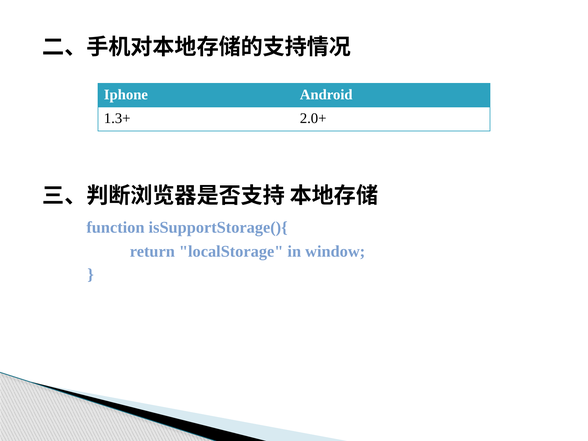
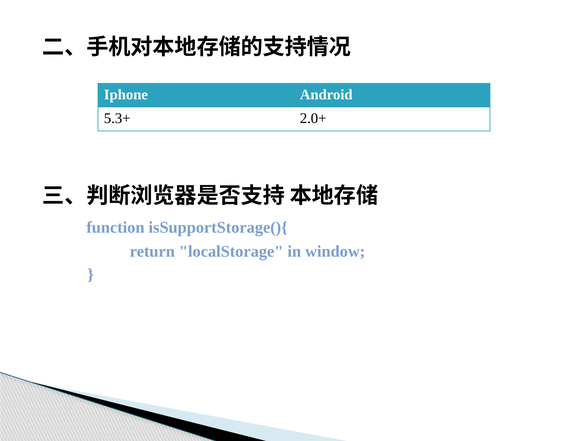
1.3+: 1.3+ -> 5.3+
